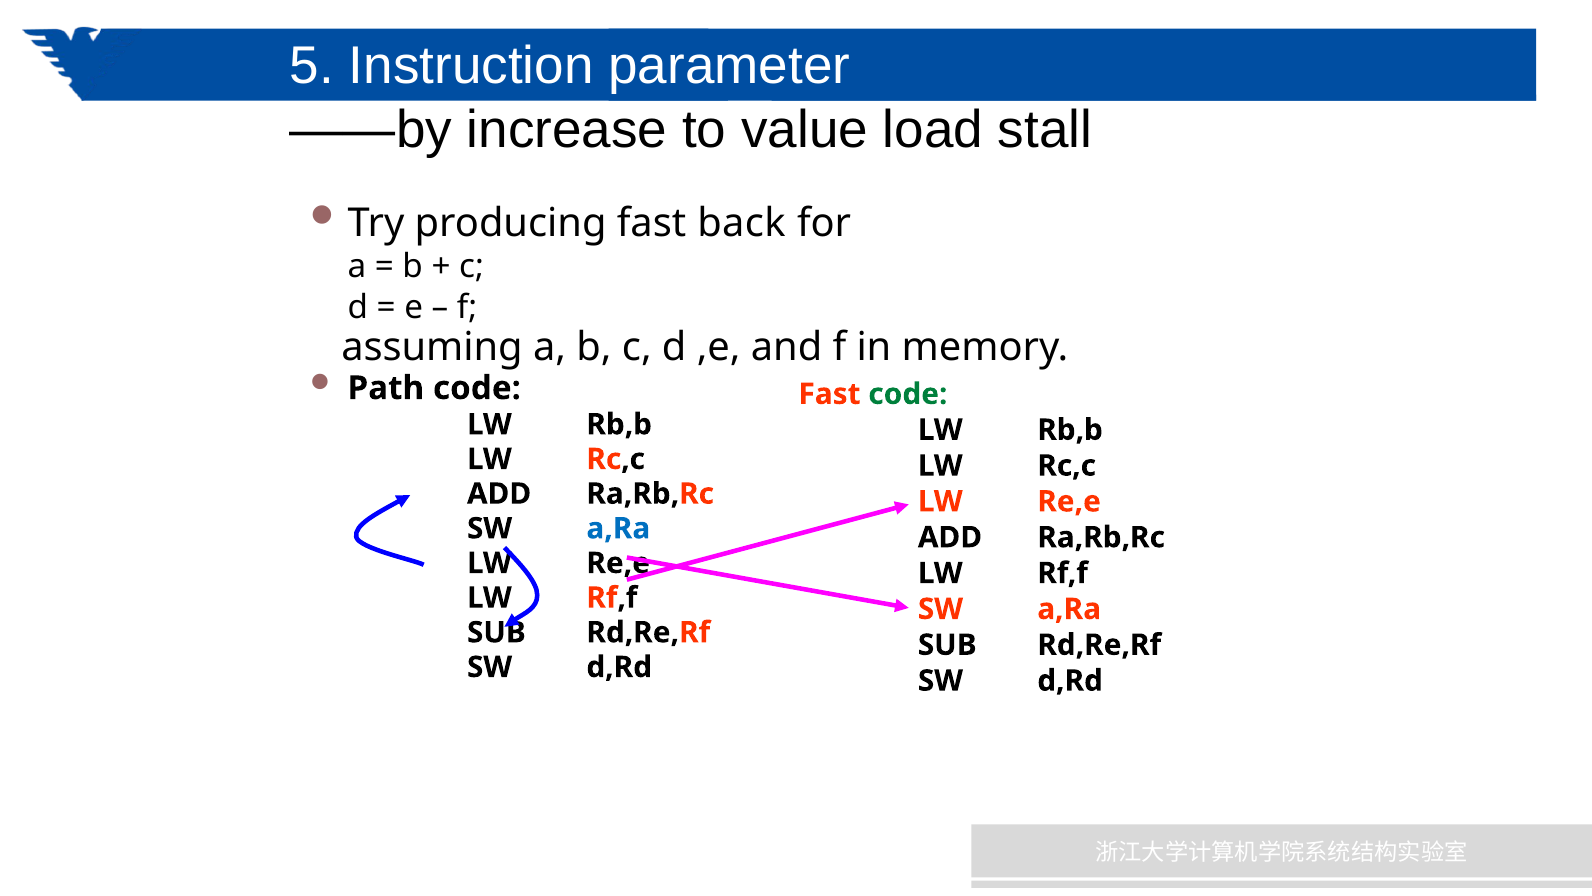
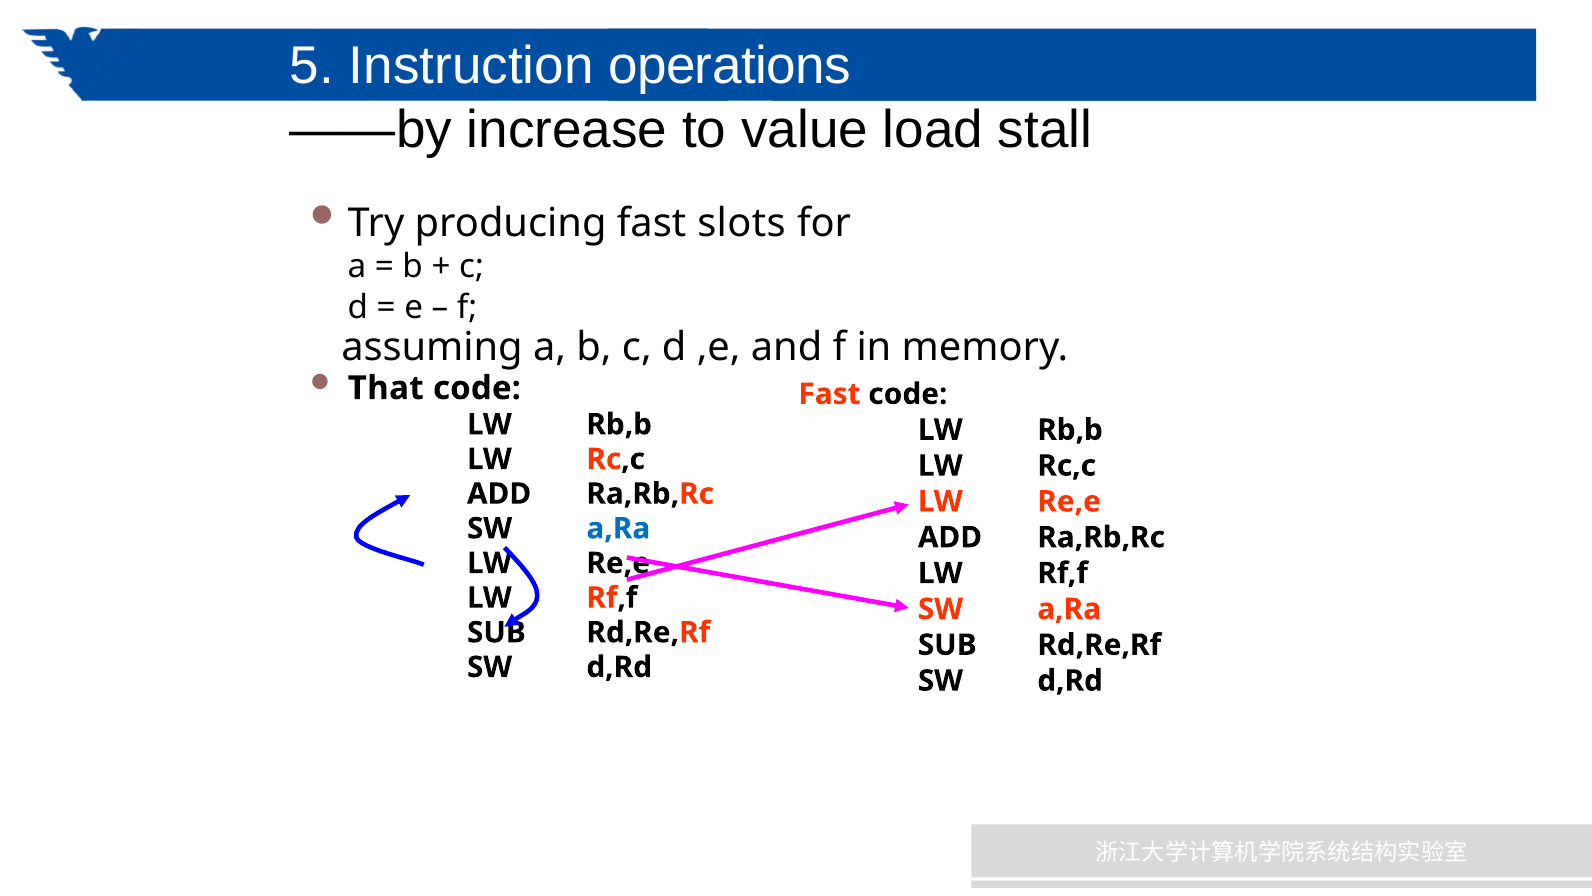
parameter: parameter -> operations
back: back -> slots
Path: Path -> That
code at (908, 394) colour: green -> black
